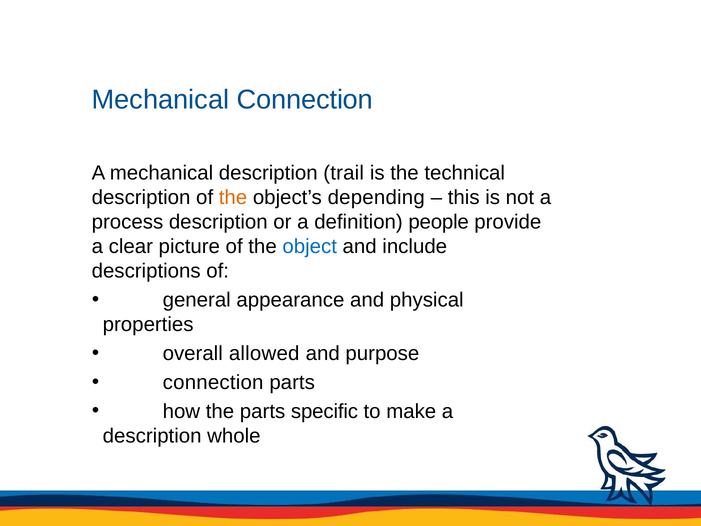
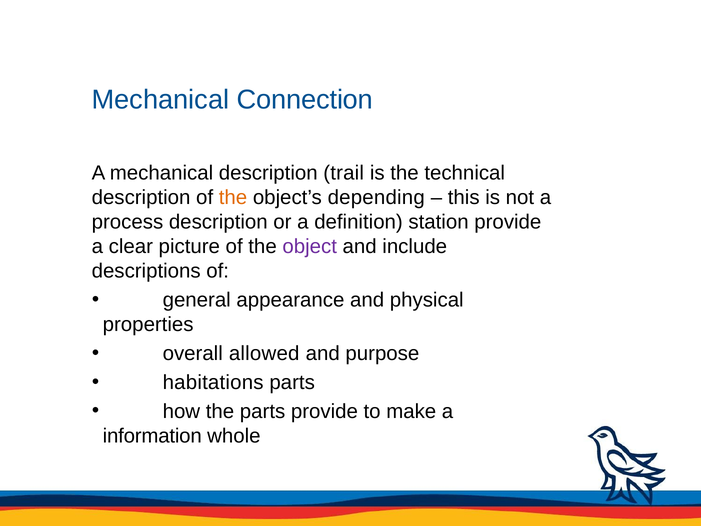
people: people -> station
object colour: blue -> purple
connection at (213, 382): connection -> habitations
parts specific: specific -> provide
description at (152, 436): description -> information
